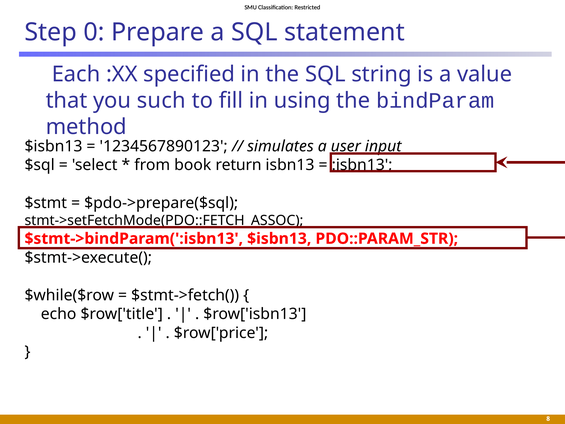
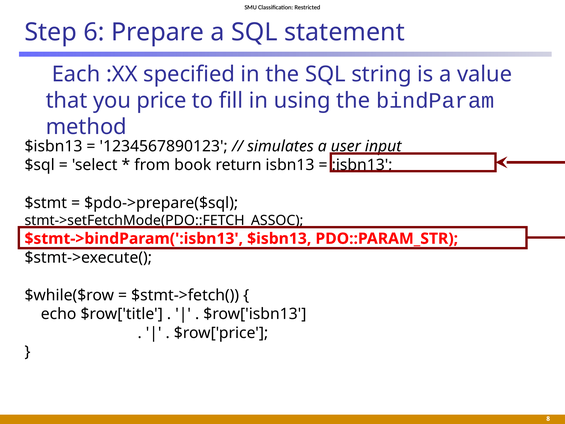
0: 0 -> 6
such: such -> price
